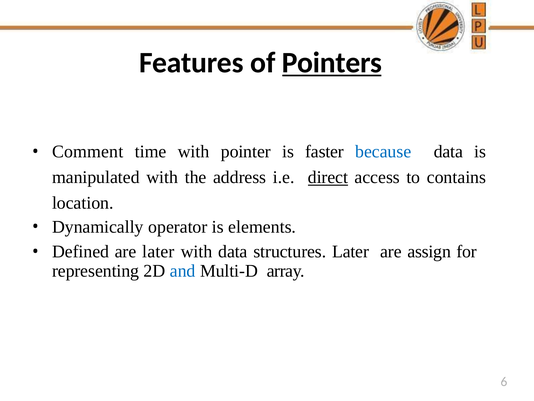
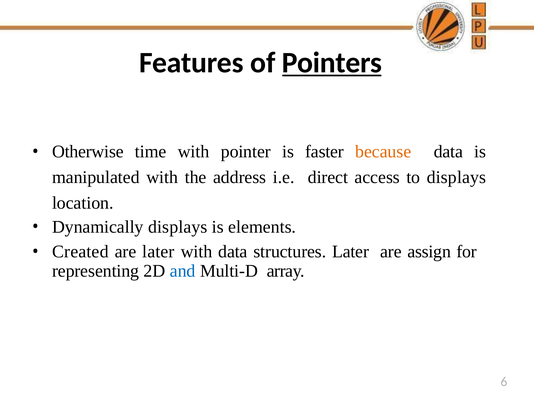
Comment: Comment -> Otherwise
because colour: blue -> orange
direct underline: present -> none
to contains: contains -> displays
Dynamically operator: operator -> displays
Defined: Defined -> Created
